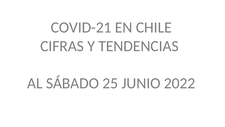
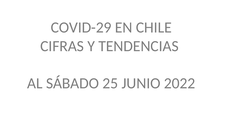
COVID-21: COVID-21 -> COVID-29
